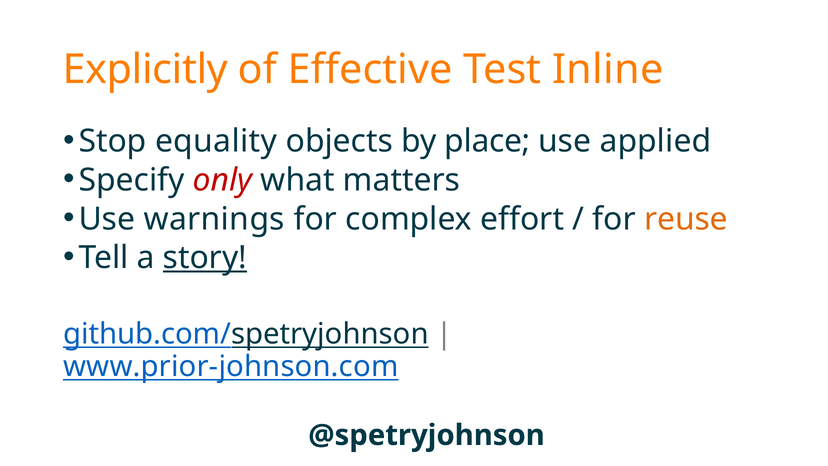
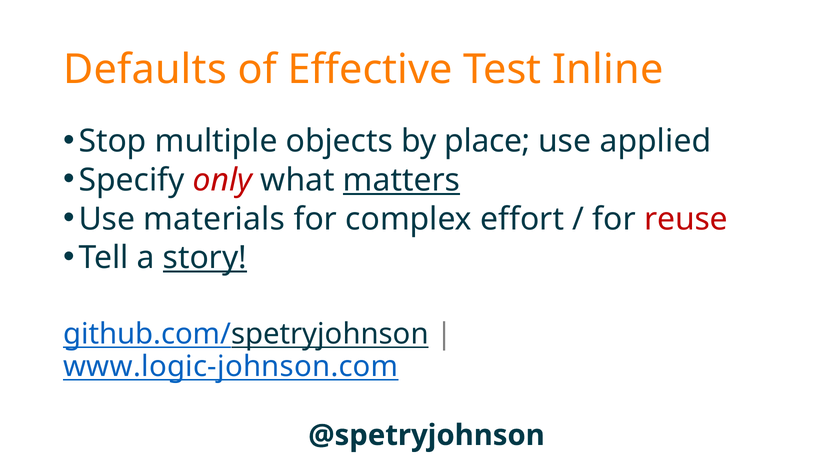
Explicitly: Explicitly -> Defaults
equality: equality -> multiple
matters underline: none -> present
warnings: warnings -> materials
reuse colour: orange -> red
www.prior-johnson.com: www.prior-johnson.com -> www.logic-johnson.com
